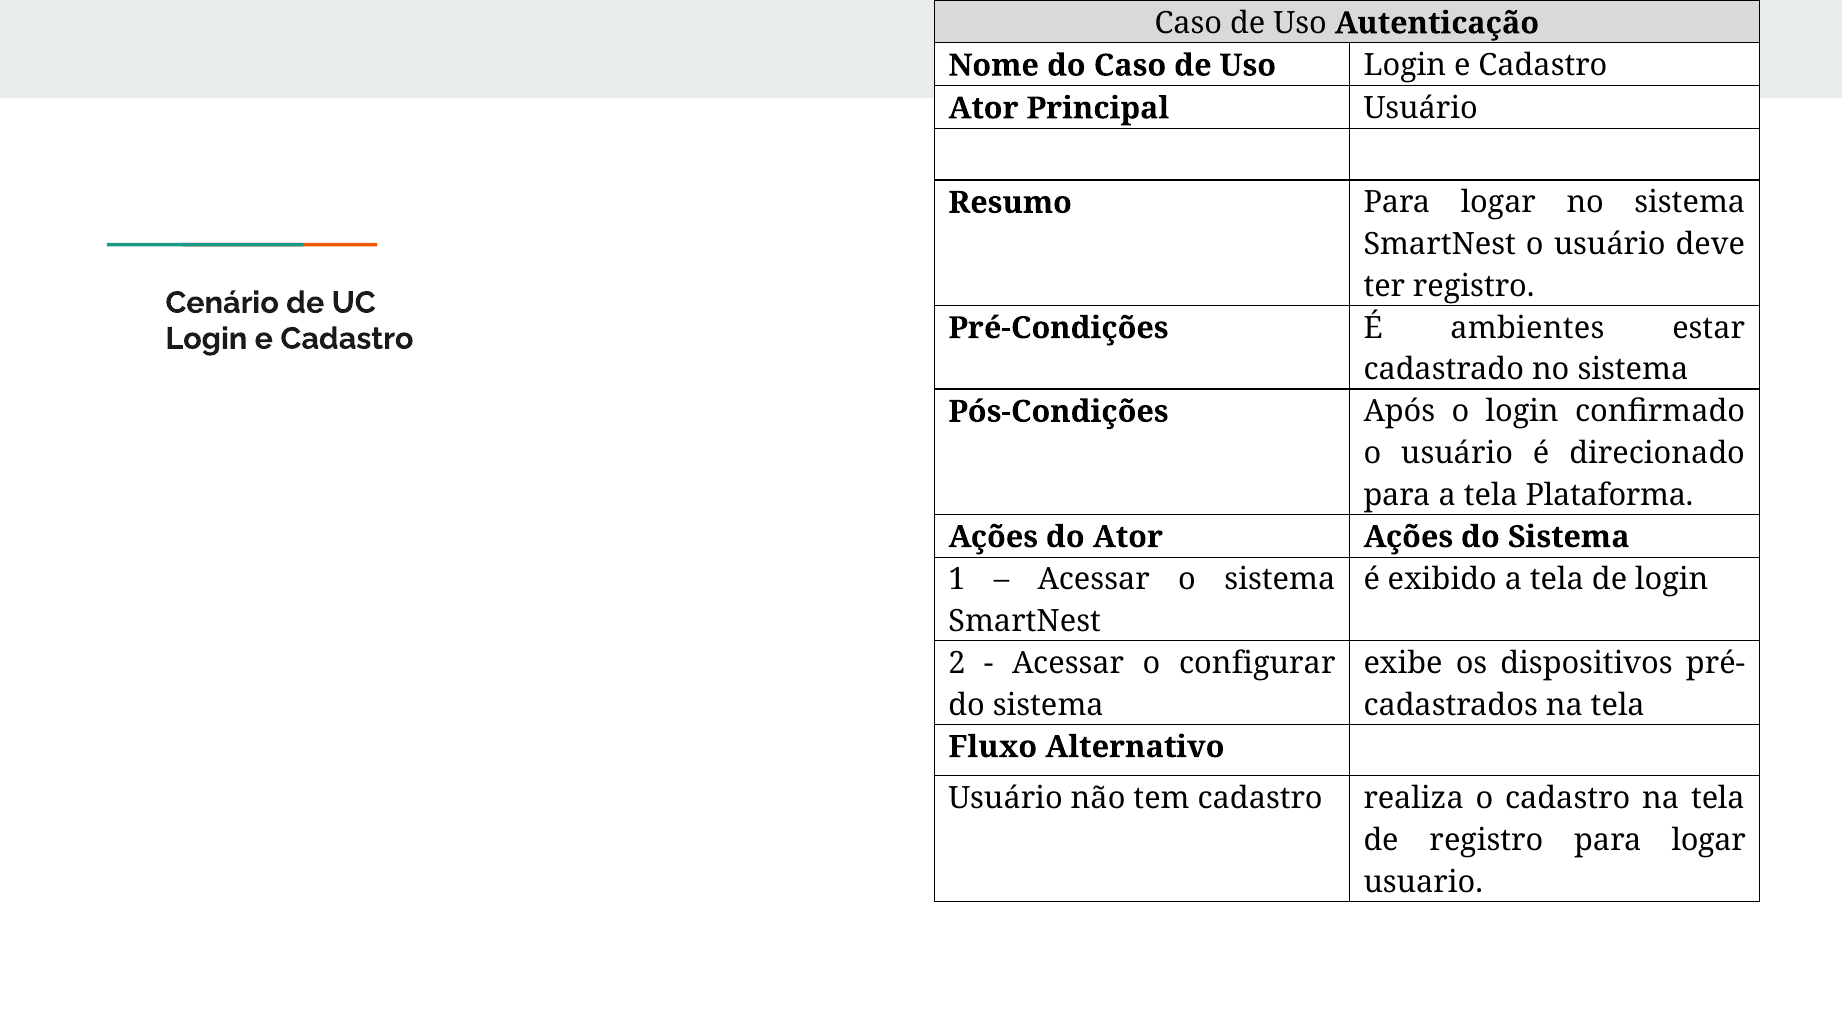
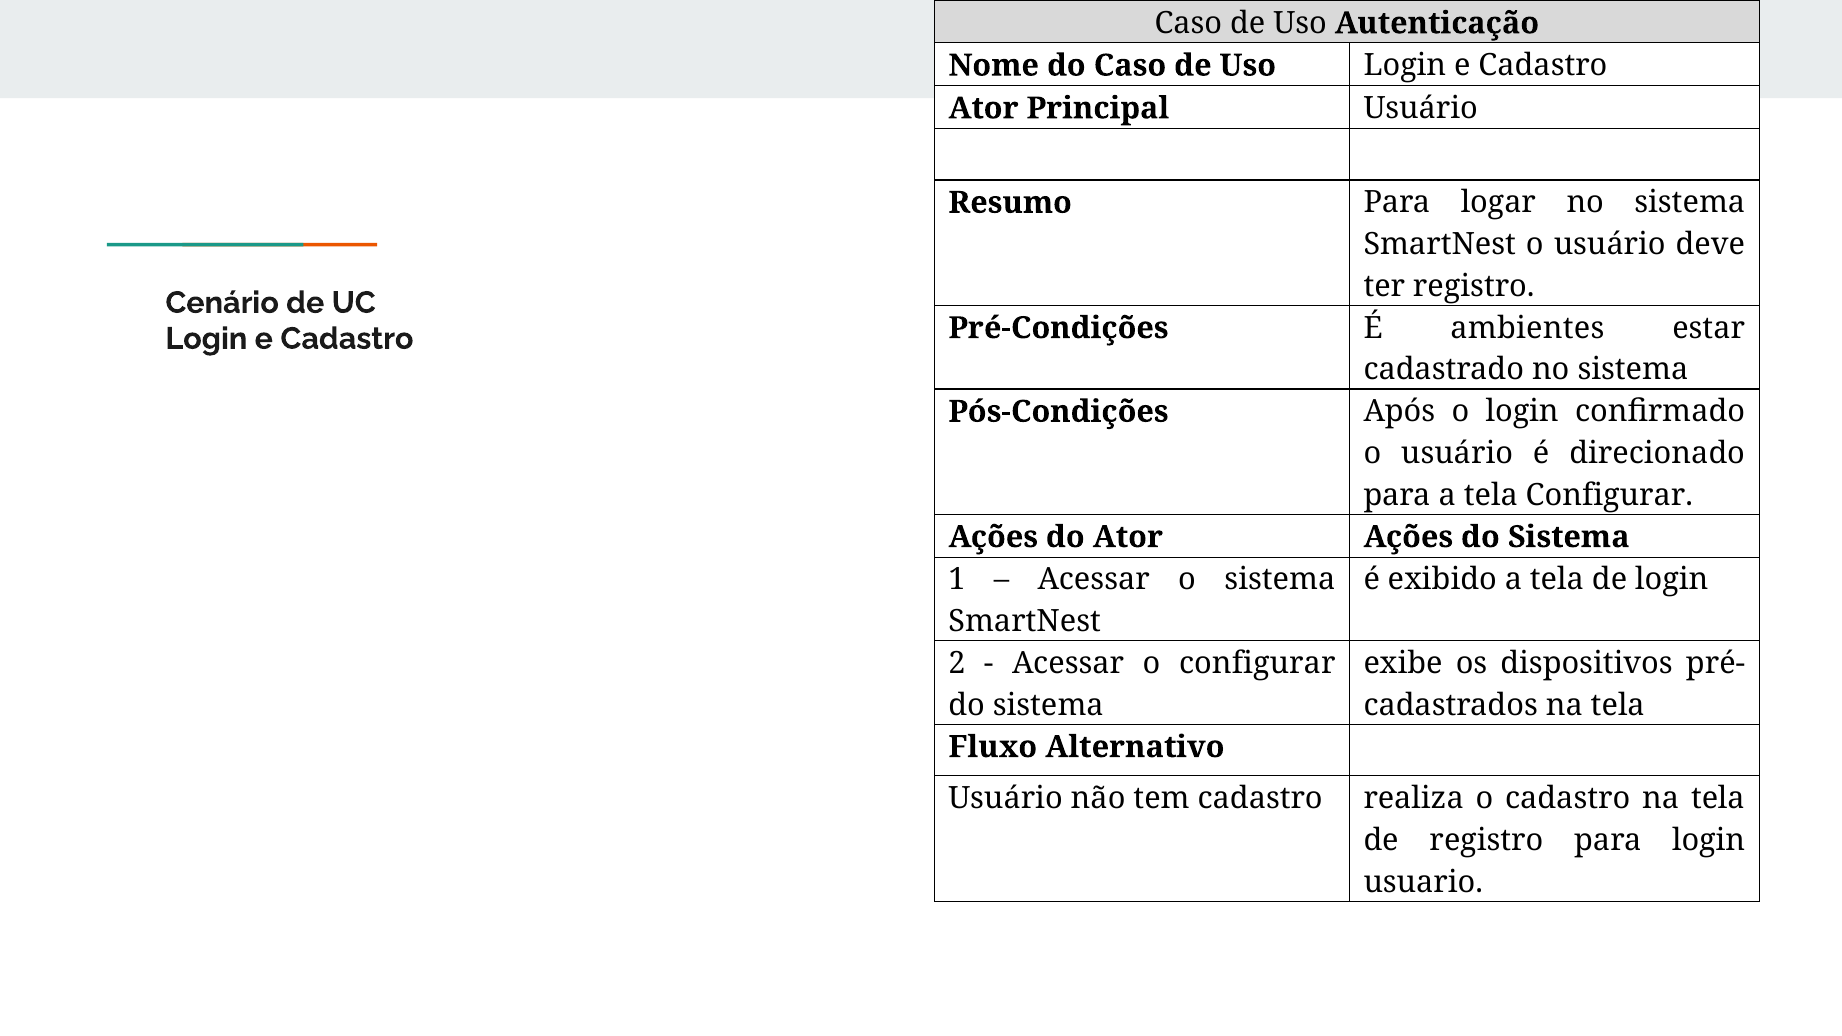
tela Plataforma: Plataforma -> Configurar
registro para logar: logar -> login
